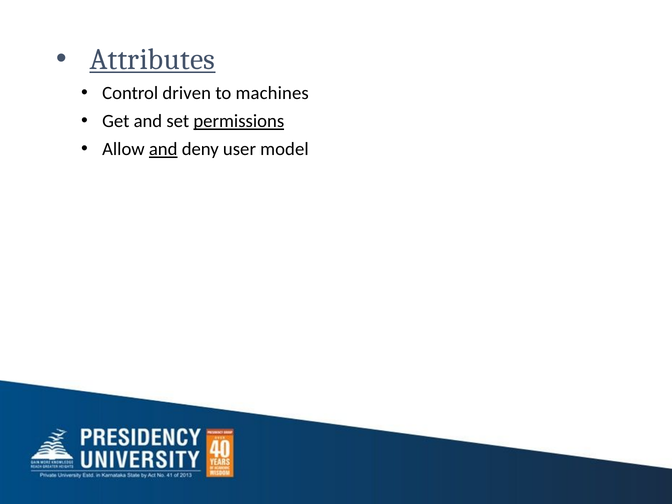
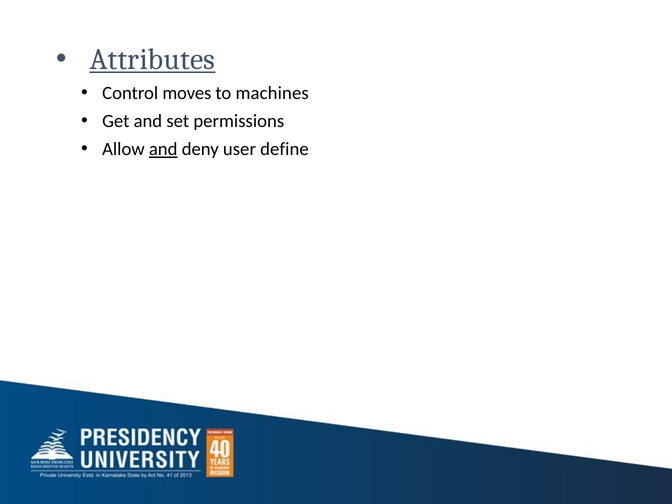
driven: driven -> moves
permissions underline: present -> none
model: model -> define
